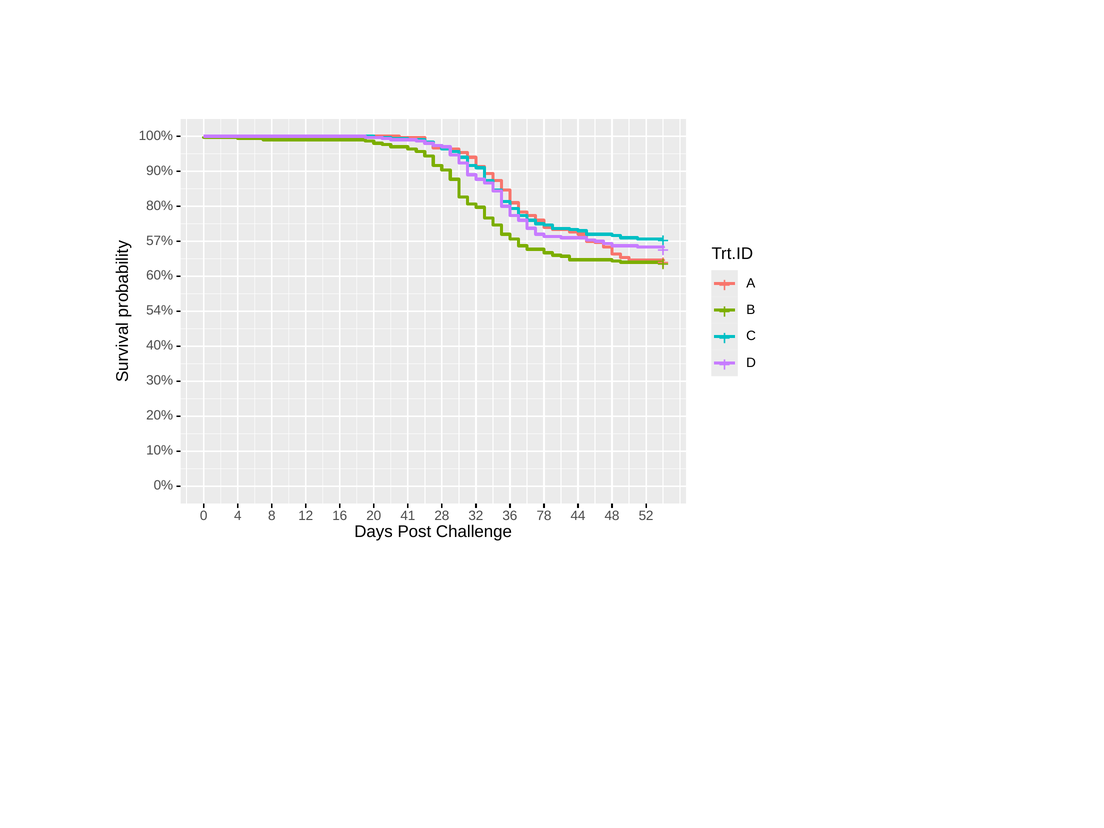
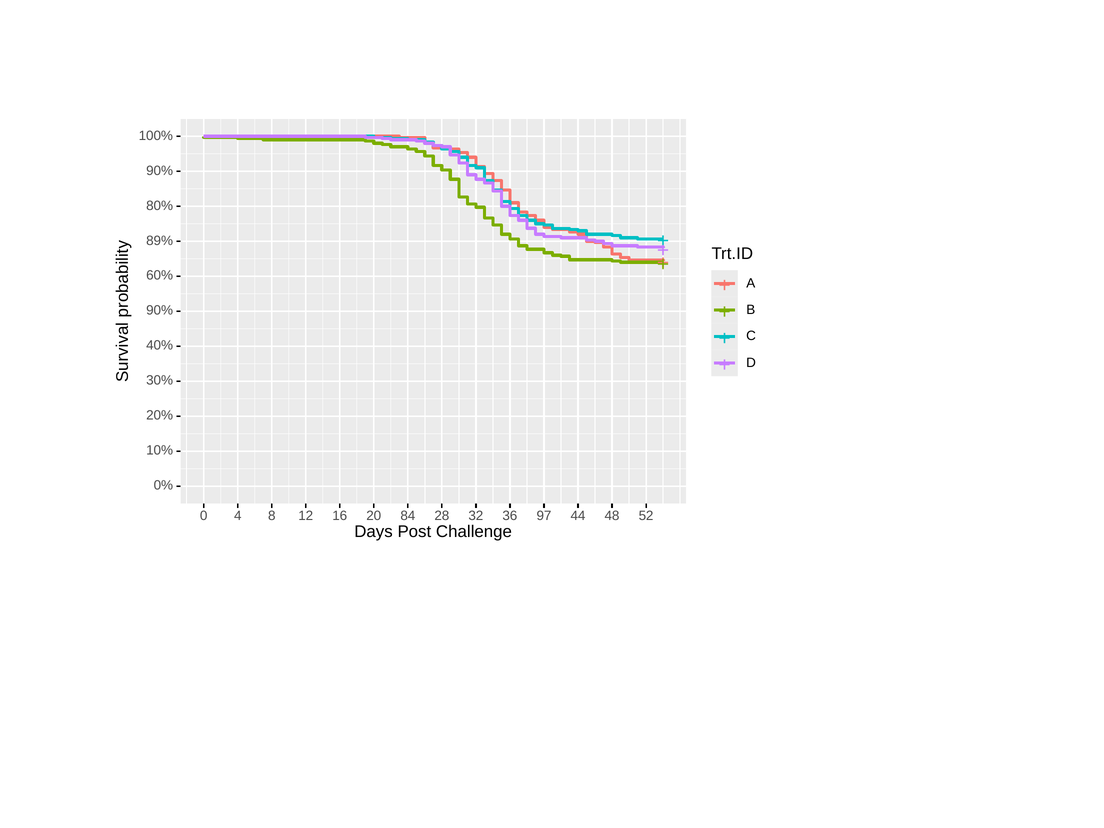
57%: 57% -> 89%
54% at (160, 311): 54% -> 90%
41: 41 -> 84
78: 78 -> 97
